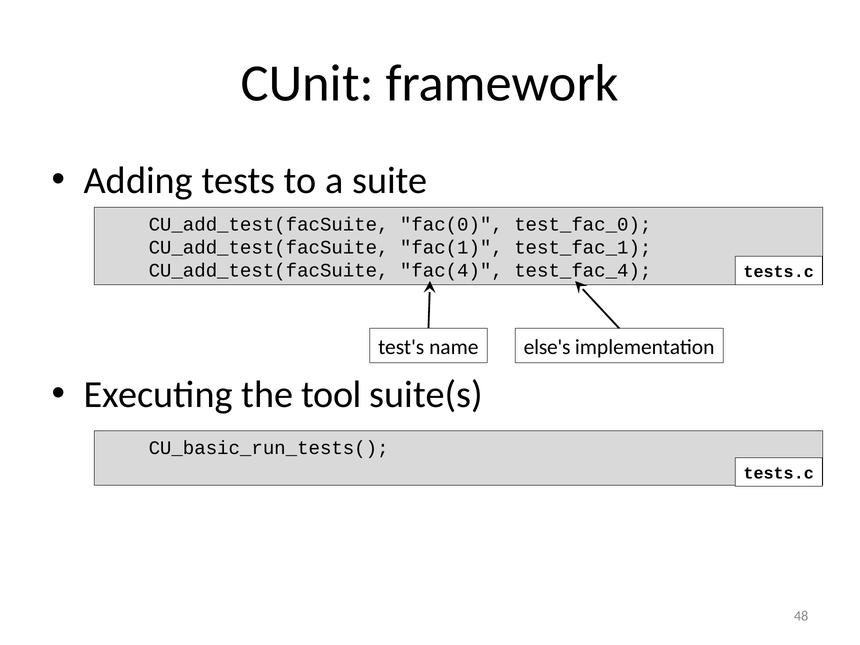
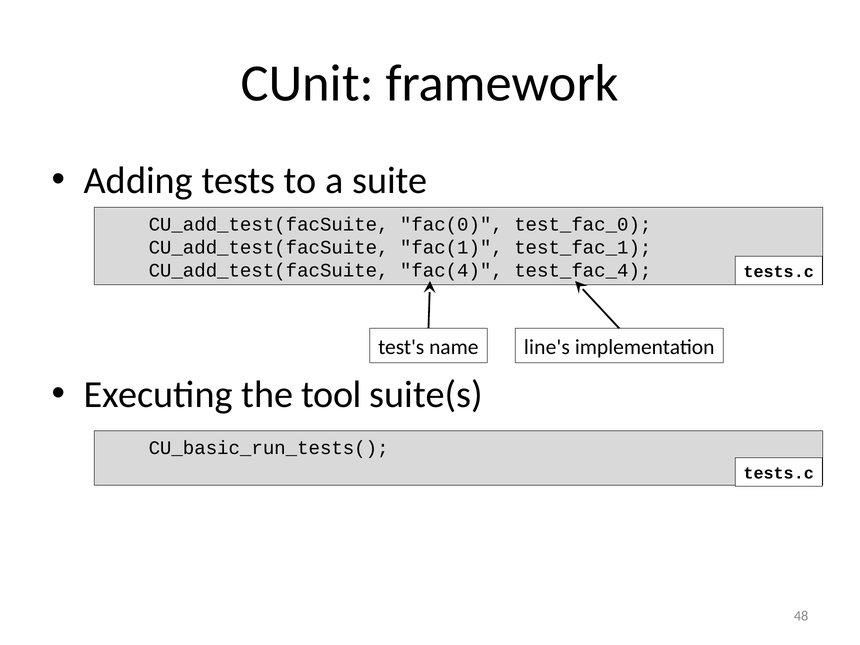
else's: else's -> line's
